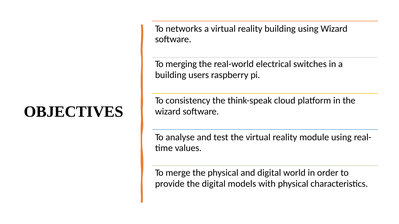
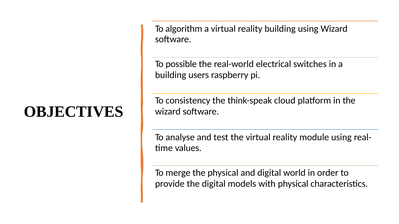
networks: networks -> algorithm
merging: merging -> possible
